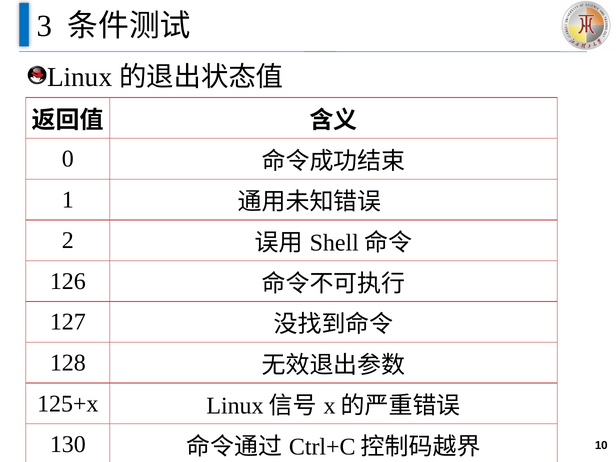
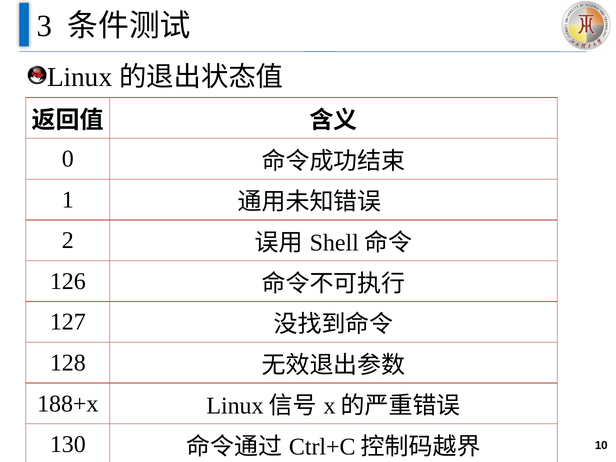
125+x: 125+x -> 188+x
